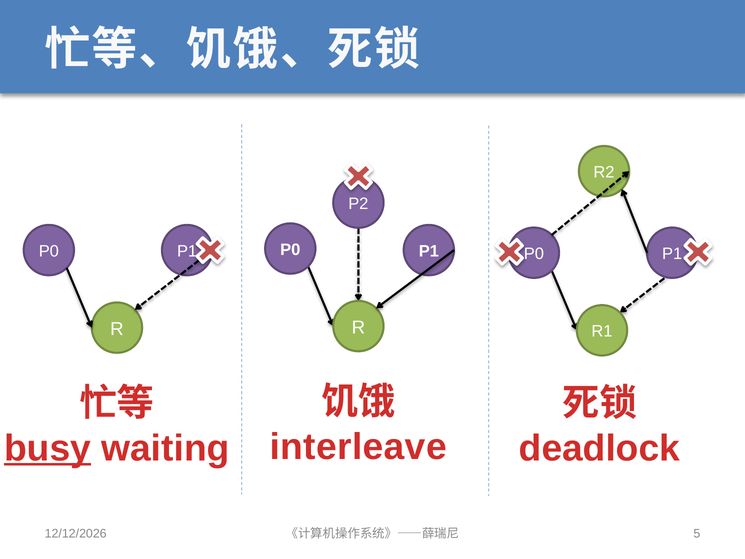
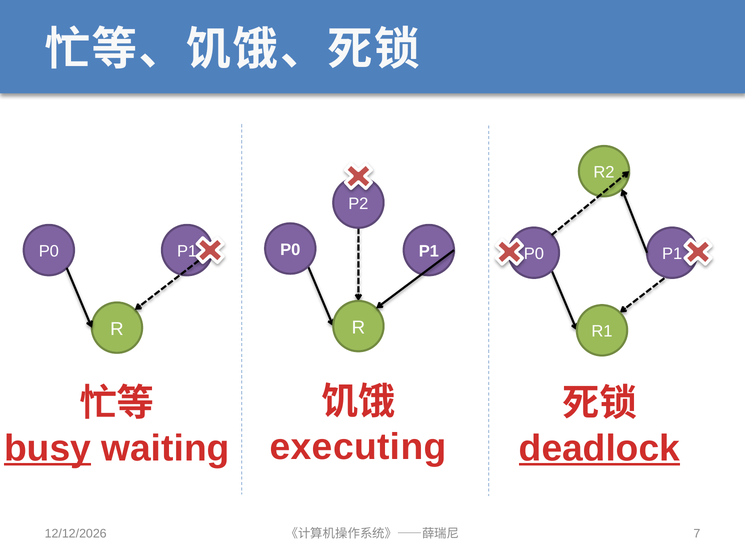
interleave: interleave -> executing
deadlock underline: none -> present
5: 5 -> 7
